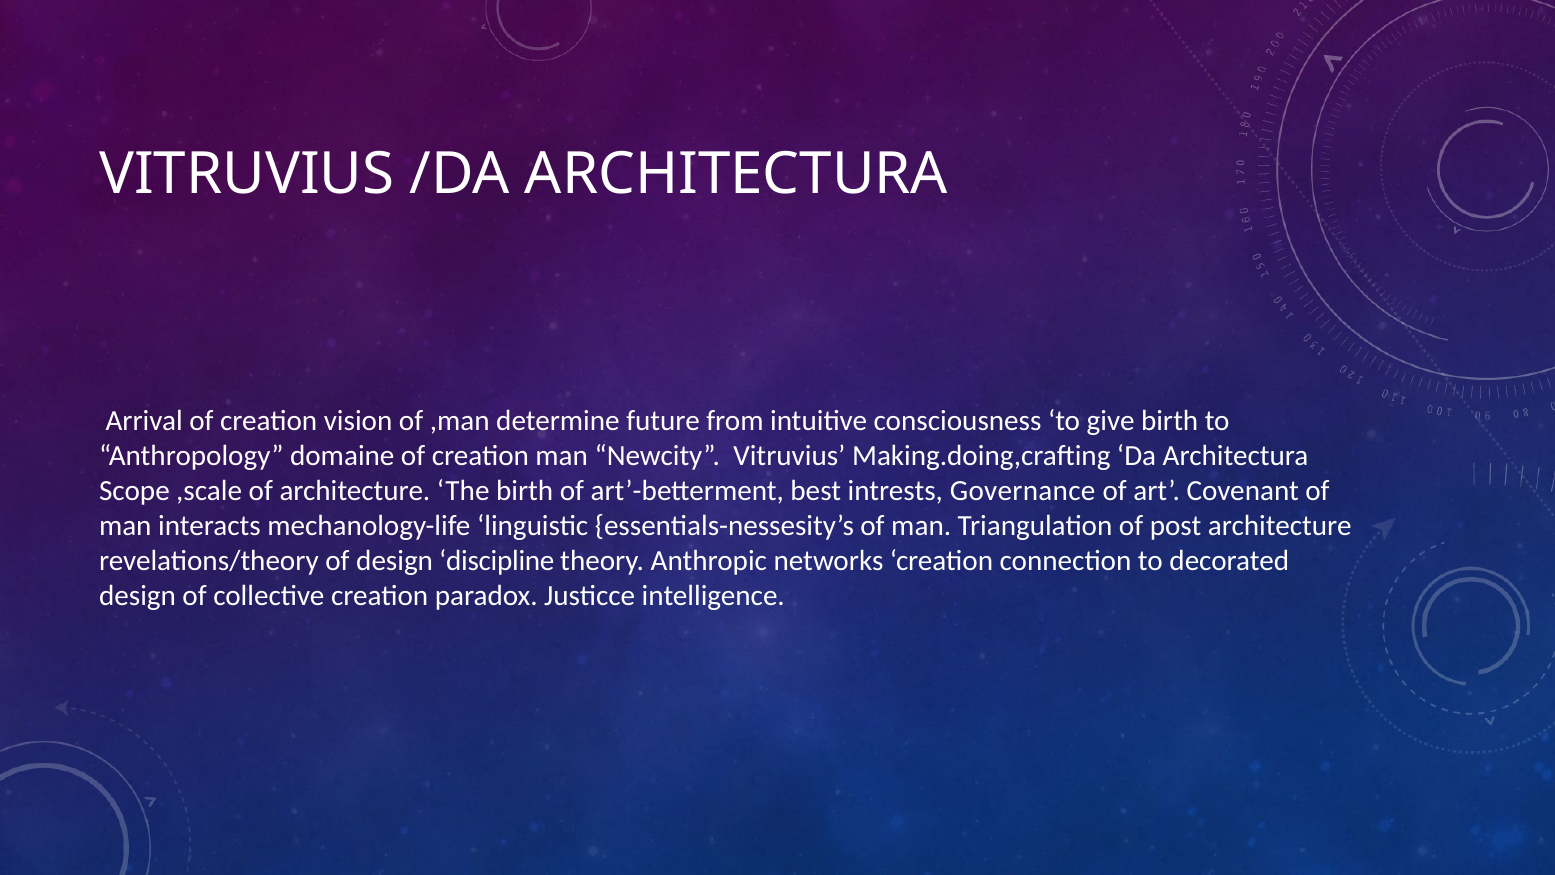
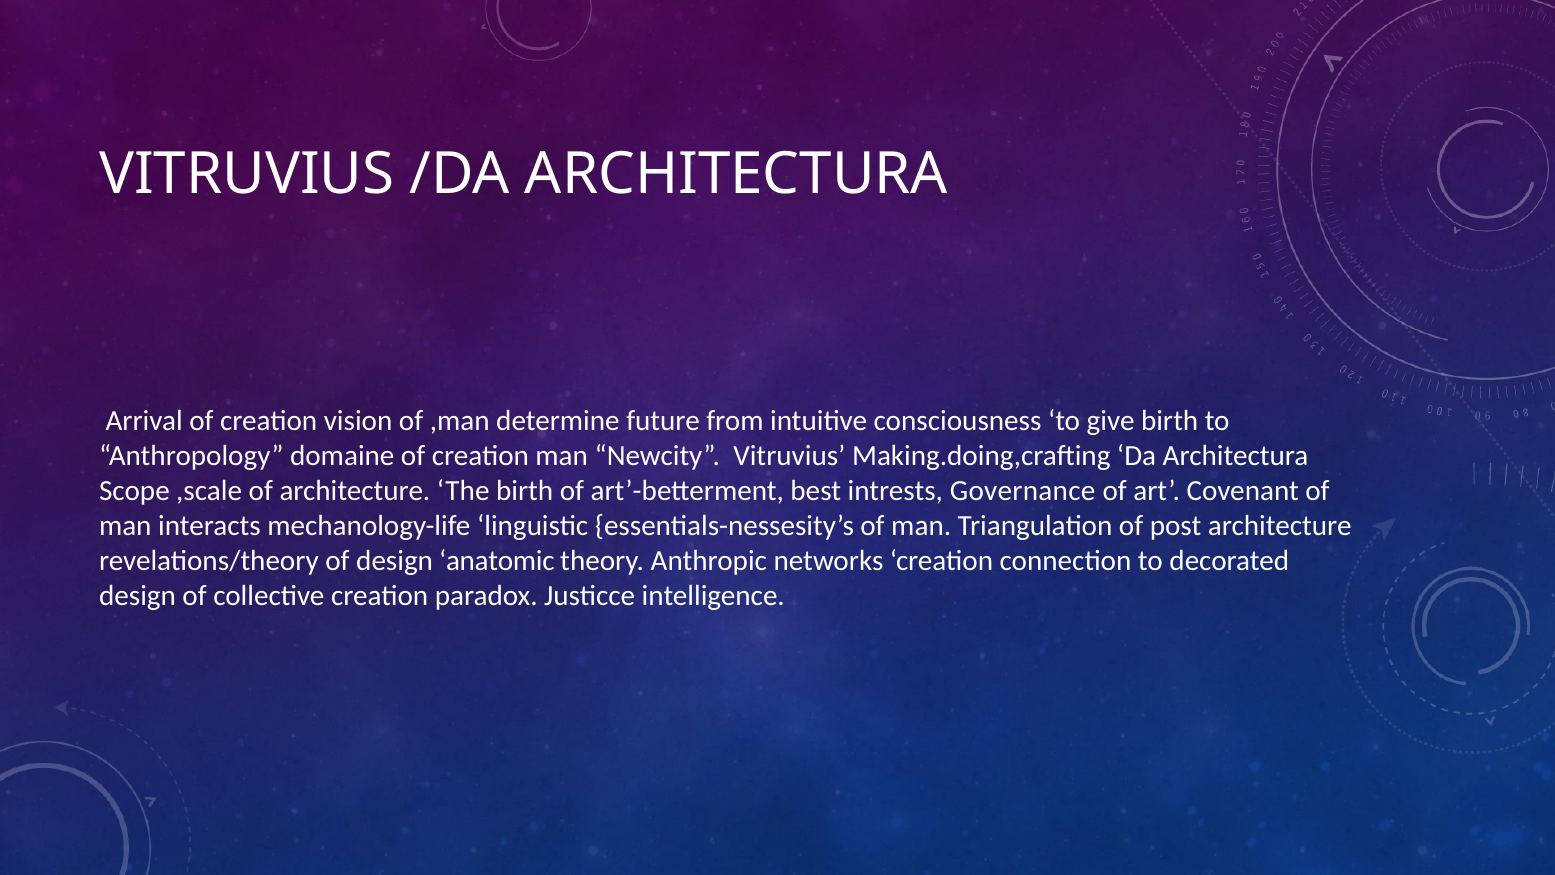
discipline: discipline -> anatomic
